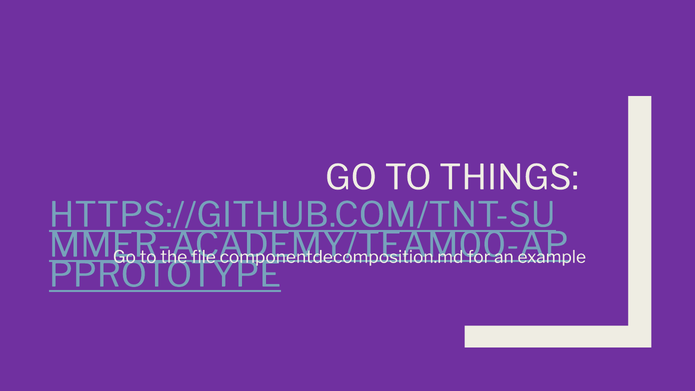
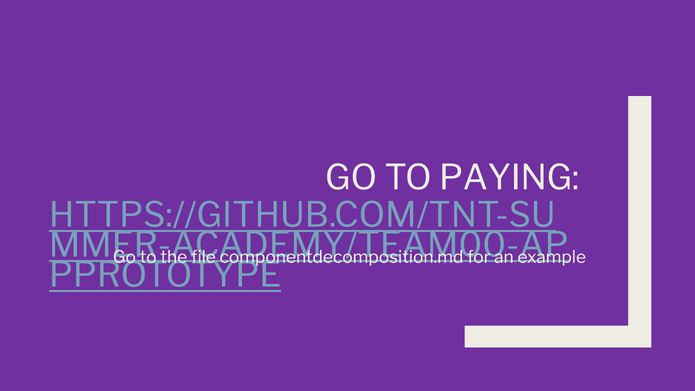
THINGS: THINGS -> PAYING
